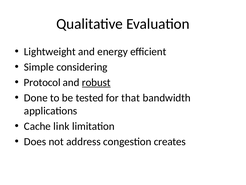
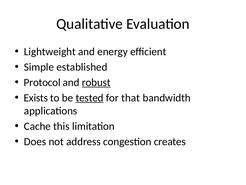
considering: considering -> established
Done: Done -> Exists
tested underline: none -> present
link: link -> this
